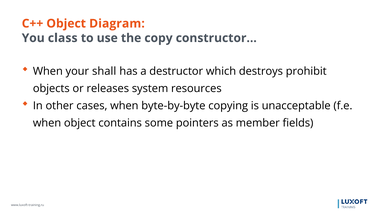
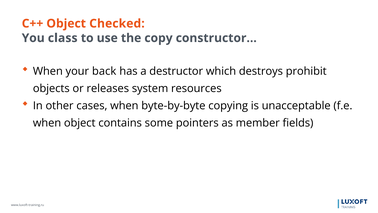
Diagram: Diagram -> Checked
shall: shall -> back
